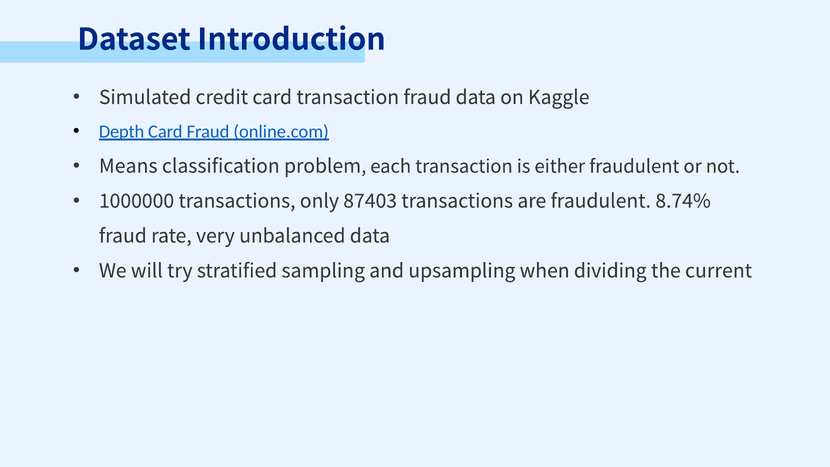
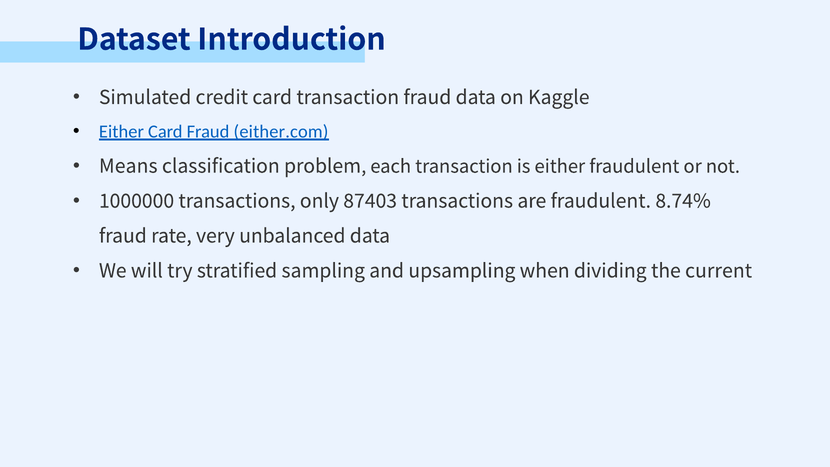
Depth at (122, 131): Depth -> Either
online.com: online.com -> either.com
